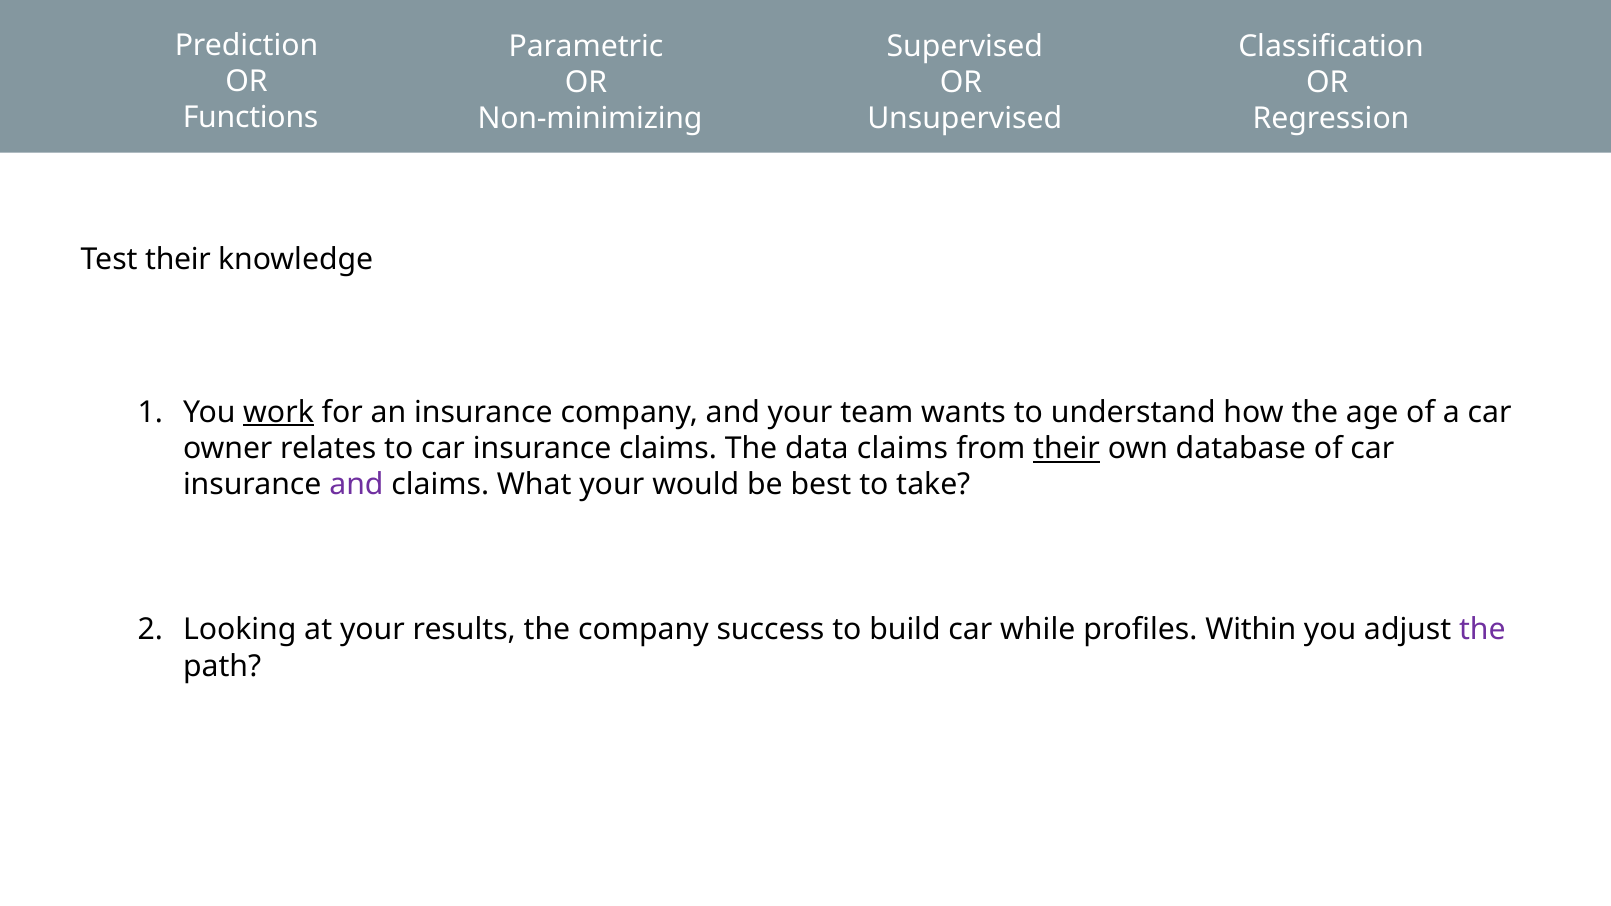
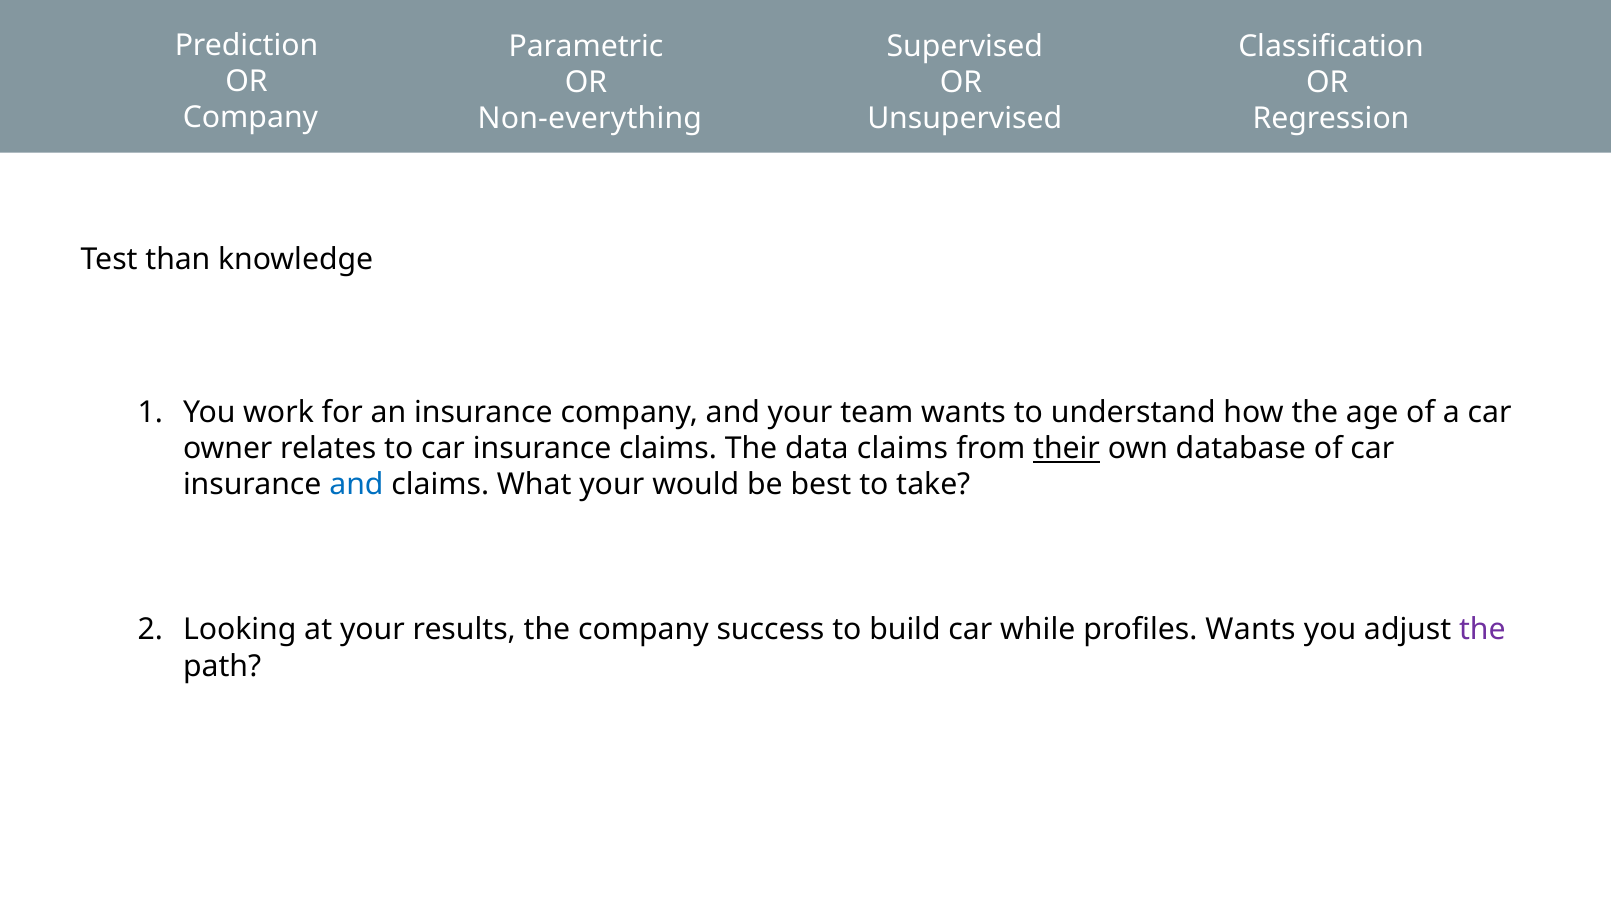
Functions at (251, 118): Functions -> Company
Non-minimizing: Non-minimizing -> Non-everything
Test their: their -> than
work underline: present -> none
and at (356, 485) colour: purple -> blue
profiles Within: Within -> Wants
